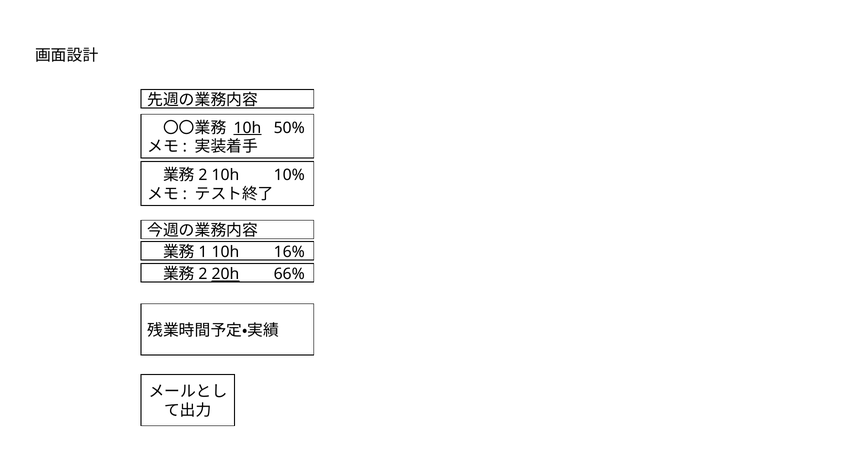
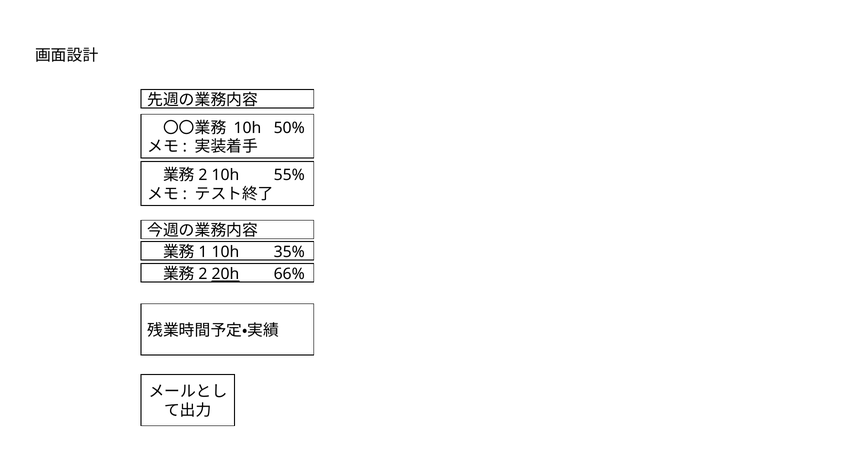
10h at (247, 128) underline: present -> none
10%: 10% -> 55%
16%: 16% -> 35%
